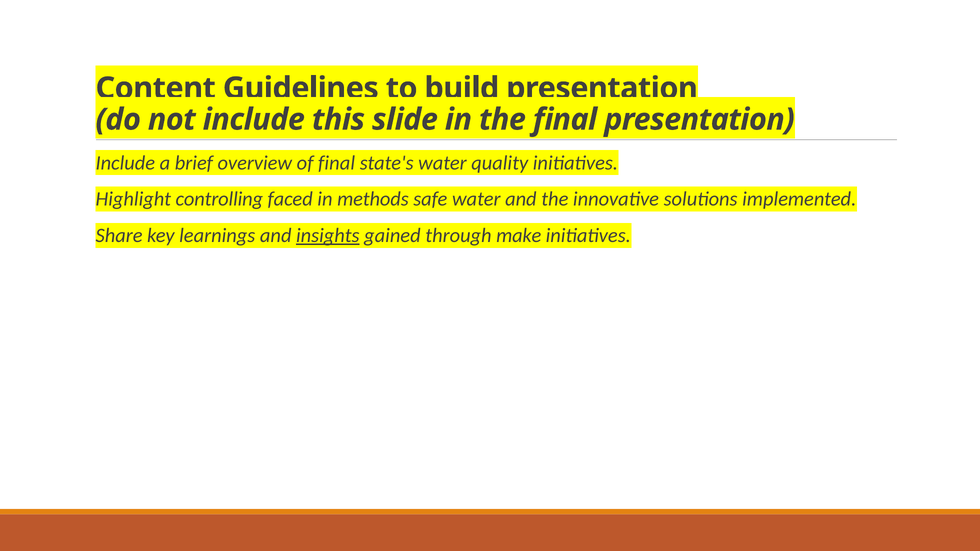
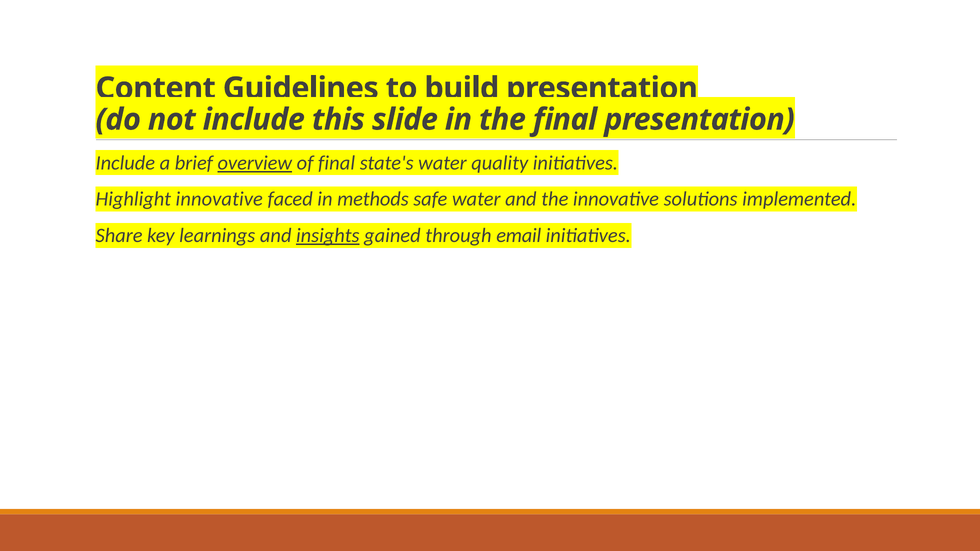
overview underline: none -> present
Highlight controlling: controlling -> innovative
make: make -> email
